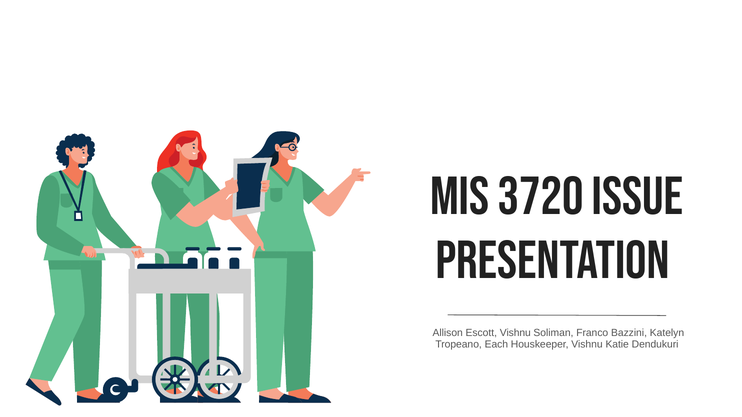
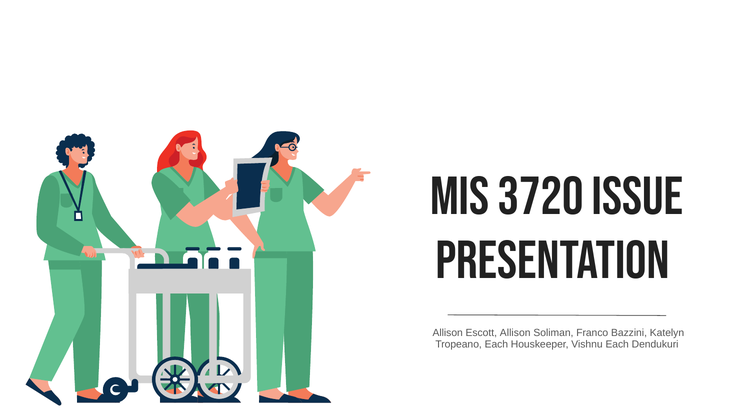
Escott Vishnu: Vishnu -> Allison
Vishnu Katie: Katie -> Each
